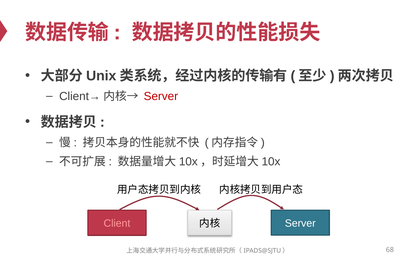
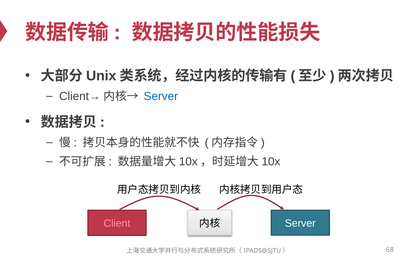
Server at (161, 96) colour: red -> blue
